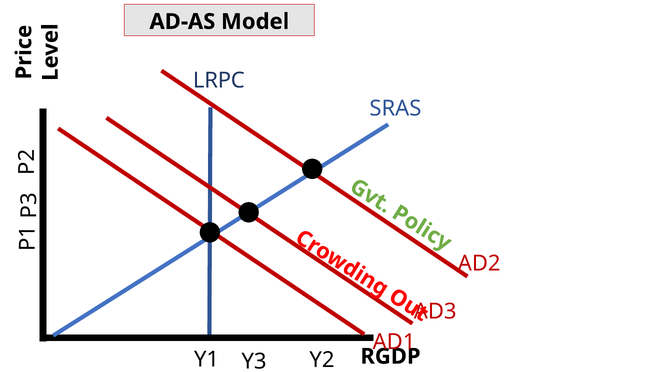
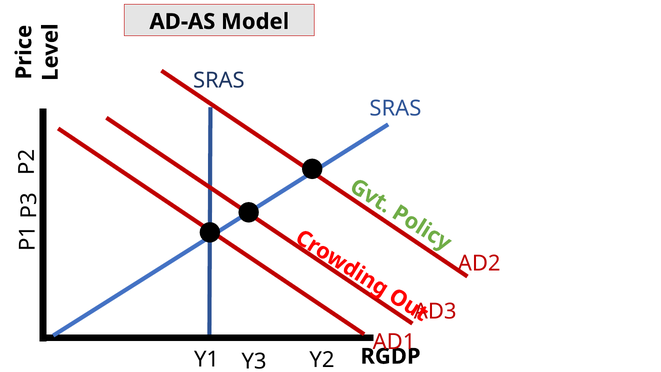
LRPC at (219, 81): LRPC -> SRAS
